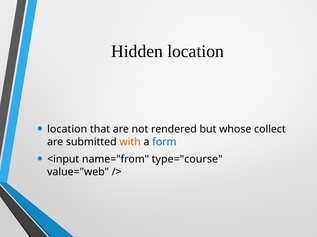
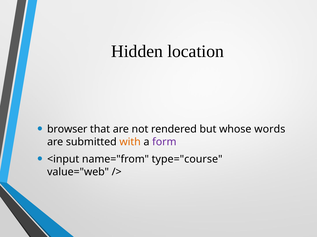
location at (67, 130): location -> browser
collect: collect -> words
form colour: blue -> purple
